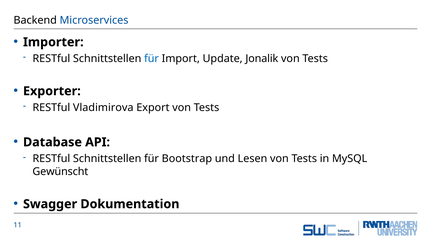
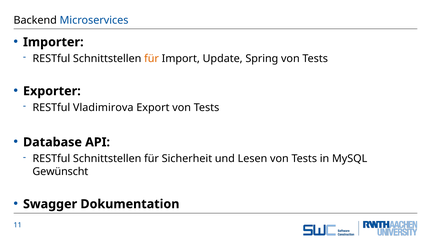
für at (152, 59) colour: blue -> orange
Jonalik: Jonalik -> Spring
Bootstrap: Bootstrap -> Sicherheit
